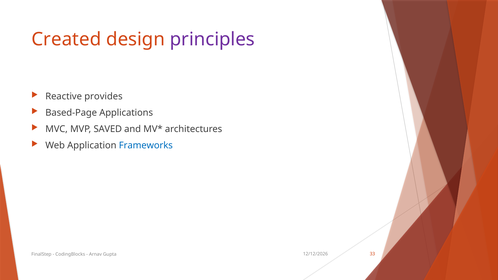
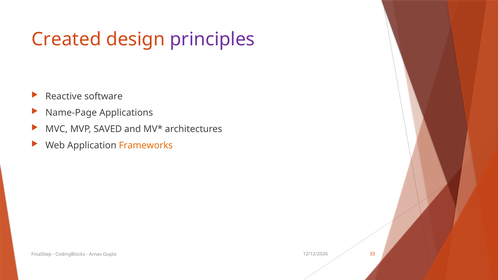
provides: provides -> software
Based-Page: Based-Page -> Name-Page
Frameworks colour: blue -> orange
